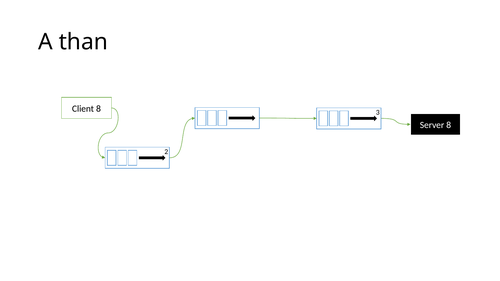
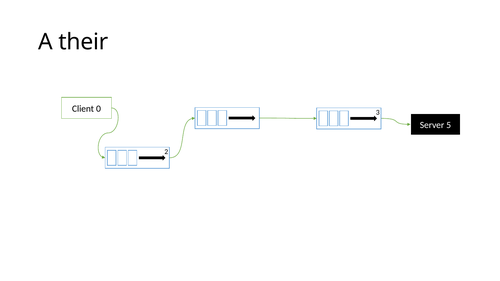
than: than -> their
Client 8: 8 -> 0
Server 8: 8 -> 5
